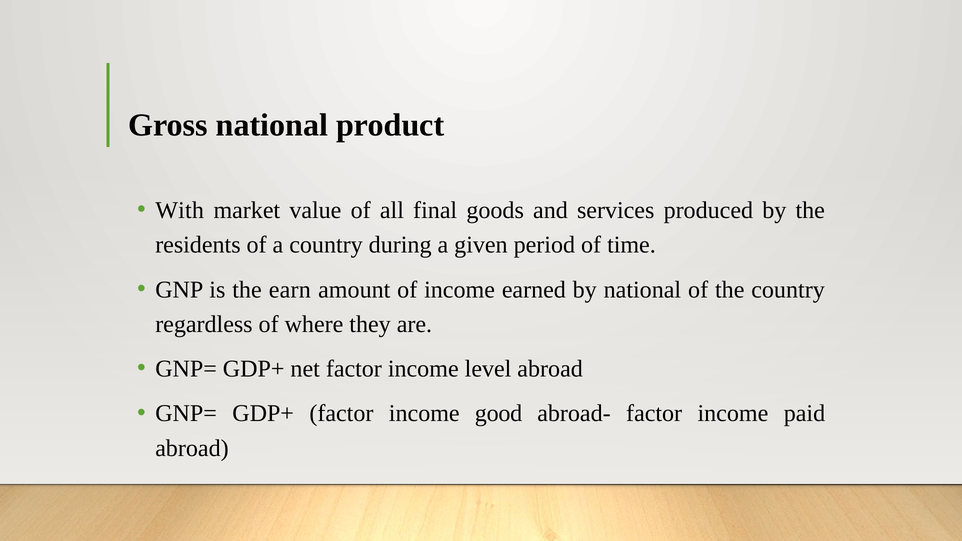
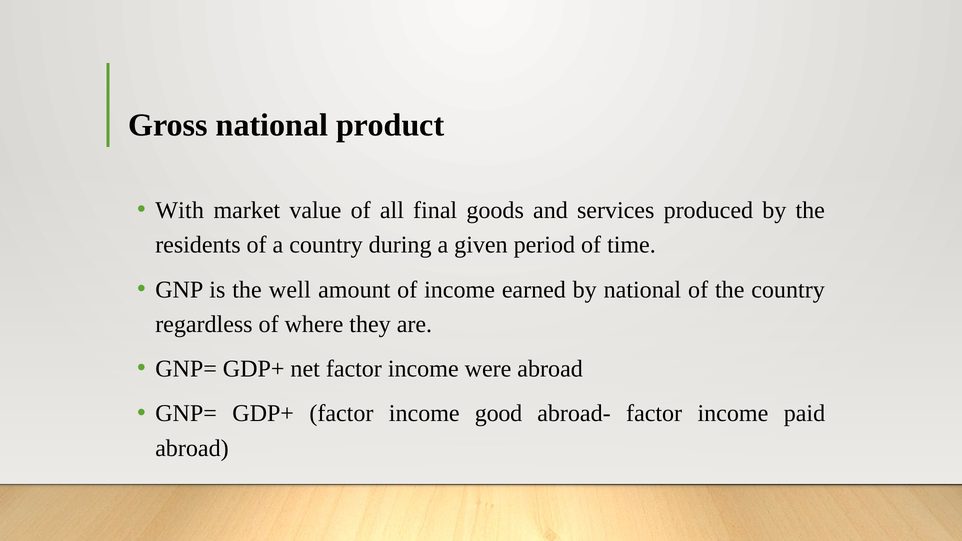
earn: earn -> well
level: level -> were
